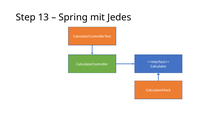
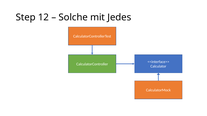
13: 13 -> 12
Spring: Spring -> Solche
